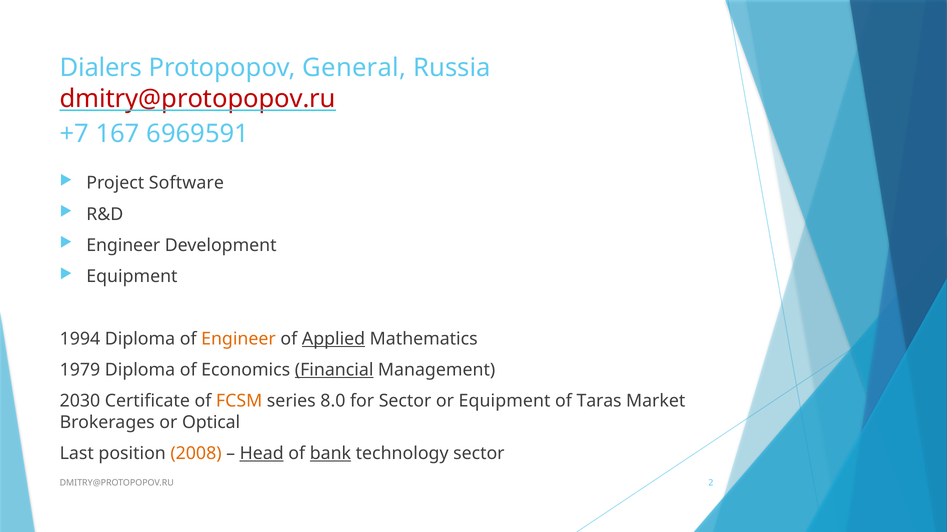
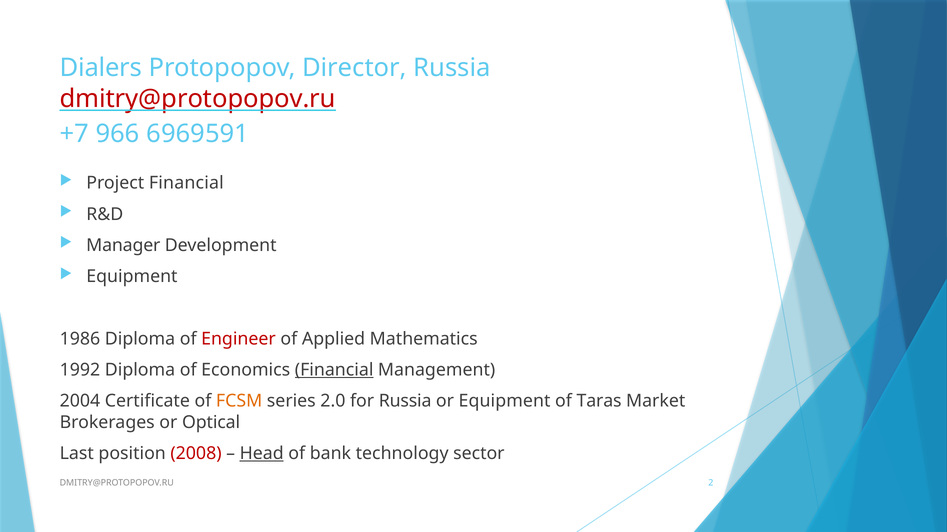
General: General -> Director
167: 167 -> 966
Project Software: Software -> Financial
Engineer at (123, 246): Engineer -> Manager
1994: 1994 -> 1986
Engineer at (238, 339) colour: orange -> red
Applied underline: present -> none
1979: 1979 -> 1992
2030: 2030 -> 2004
8.0: 8.0 -> 2.0
for Sector: Sector -> Russia
2008 colour: orange -> red
bank underline: present -> none
